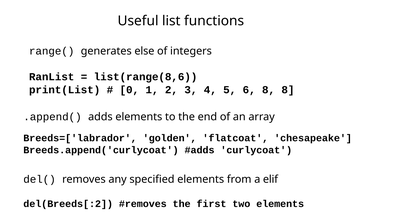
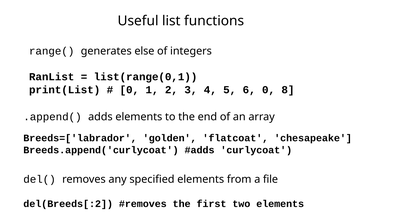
list(range(8,6: list(range(8,6 -> list(range(0,1
6 8: 8 -> 0
elif: elif -> file
